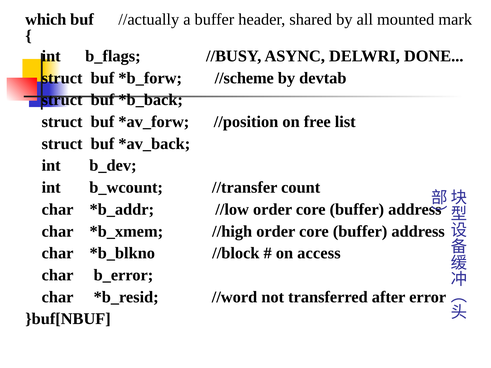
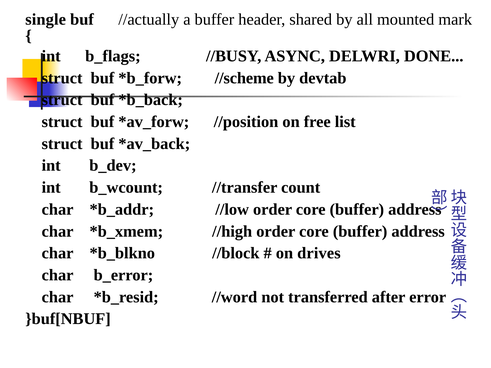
which: which -> single
access: access -> drives
